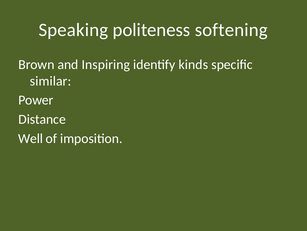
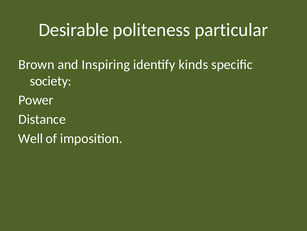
Speaking: Speaking -> Desirable
softening: softening -> particular
similar: similar -> society
